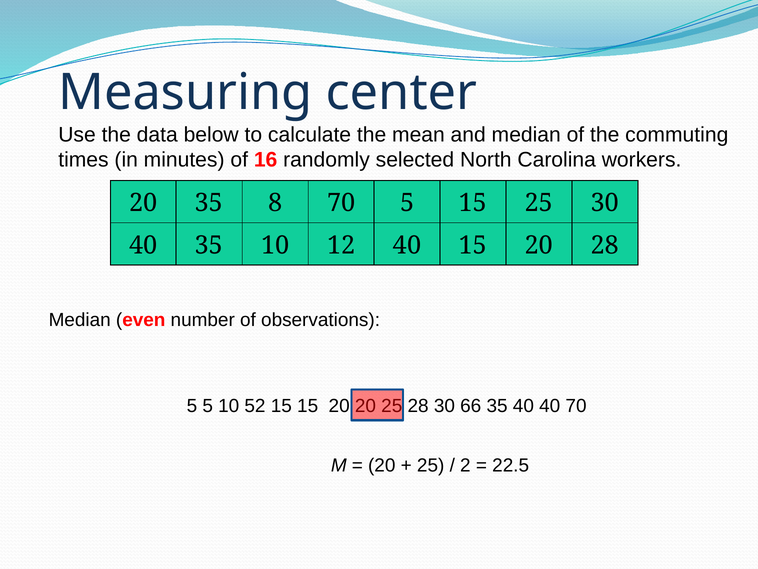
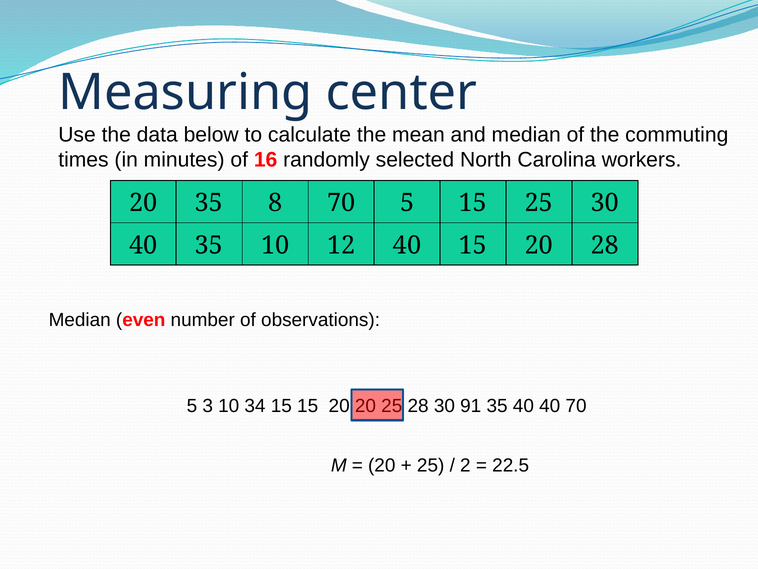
5 5: 5 -> 3
52: 52 -> 34
66: 66 -> 91
